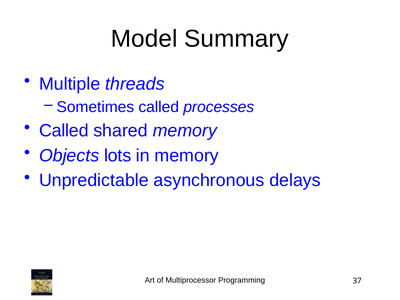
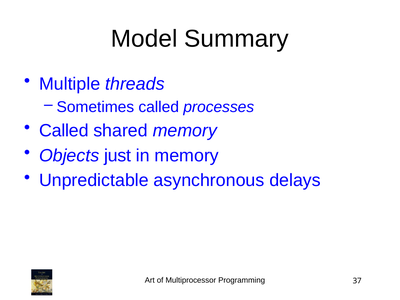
lots: lots -> just
